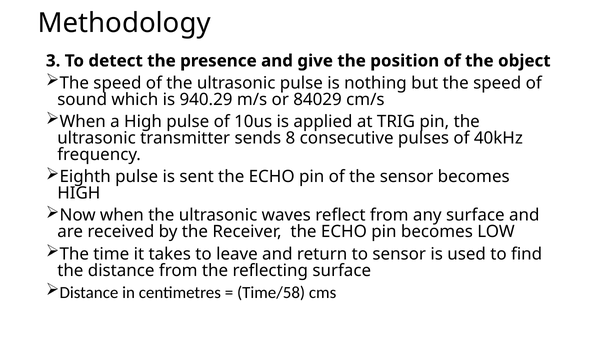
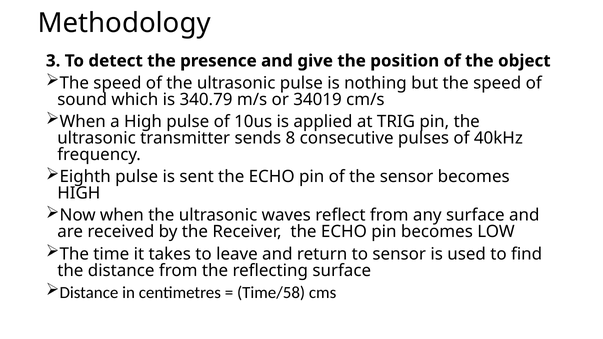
940.29: 940.29 -> 340.79
84029: 84029 -> 34019
